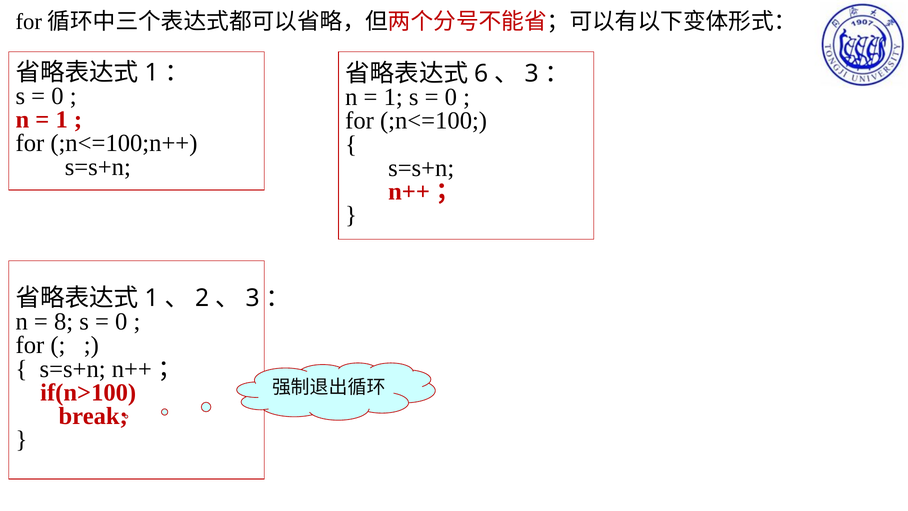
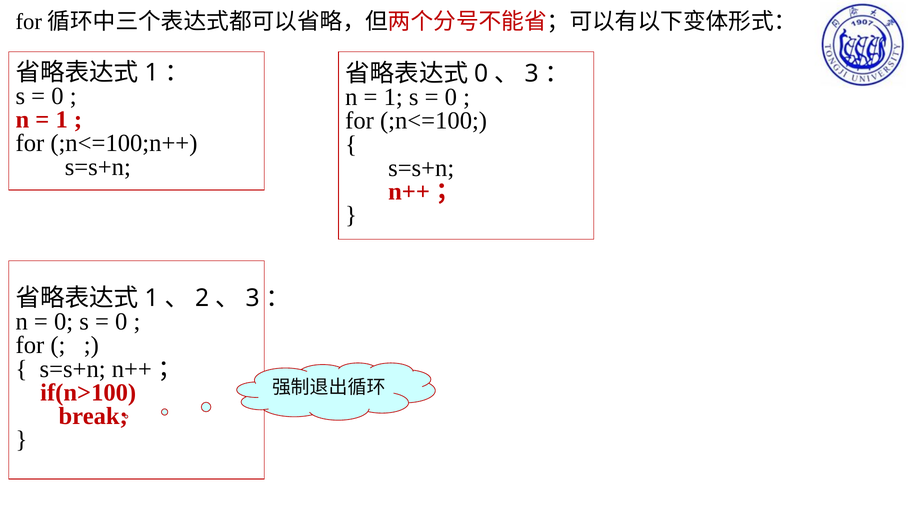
6 at (481, 74): 6 -> 0
8 at (64, 322): 8 -> 0
